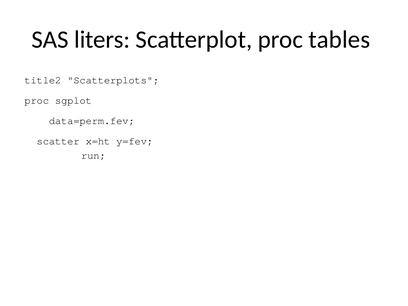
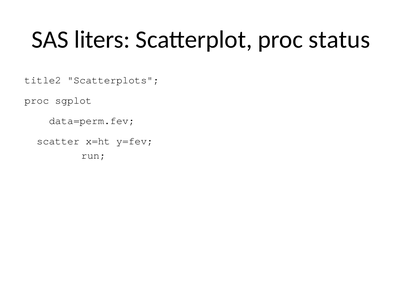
tables: tables -> status
